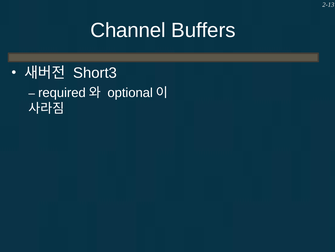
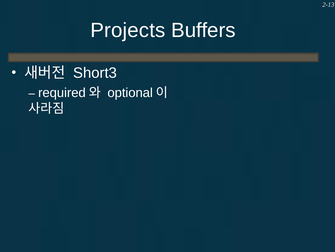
Channel: Channel -> Projects
